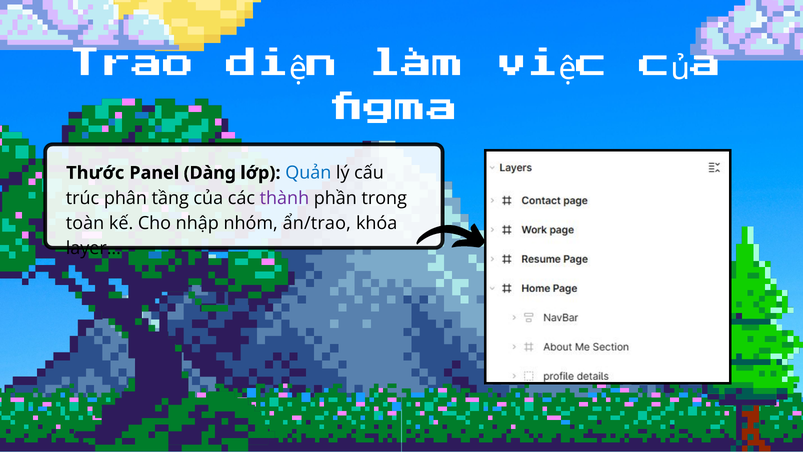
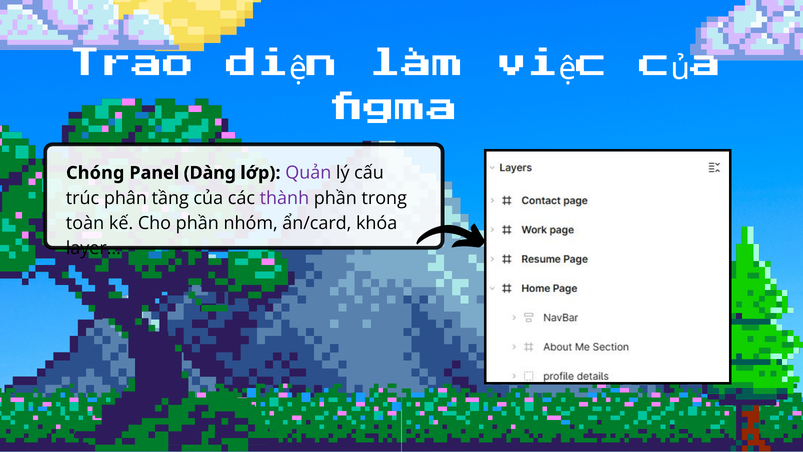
Thước: Thước -> Chóng
Quản colour: blue -> purple
Cho nhập: nhập -> phần
ẩn/trao: ẩn/trao -> ẩn/card
